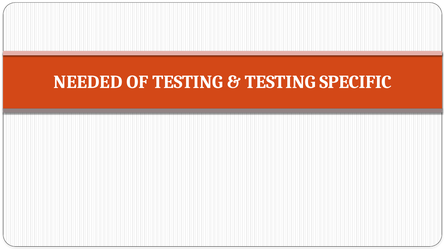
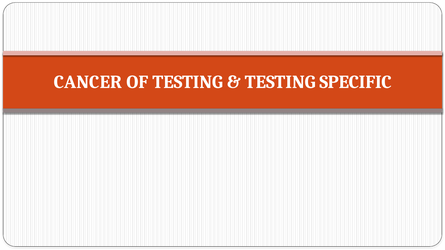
NEEDED: NEEDED -> CANCER
